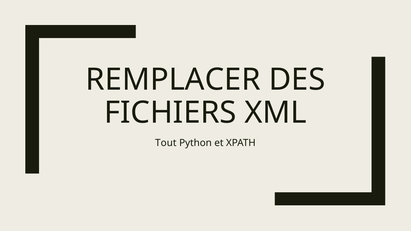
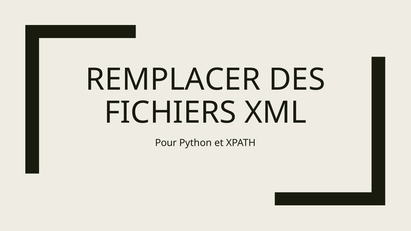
Tout: Tout -> Pour
